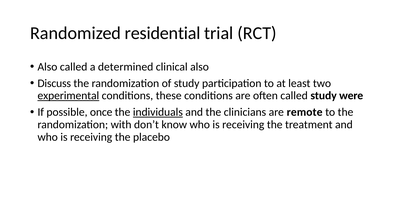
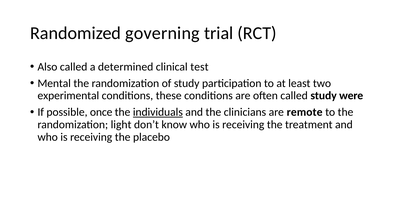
residential: residential -> governing
clinical also: also -> test
Discuss: Discuss -> Mental
experimental underline: present -> none
with: with -> light
